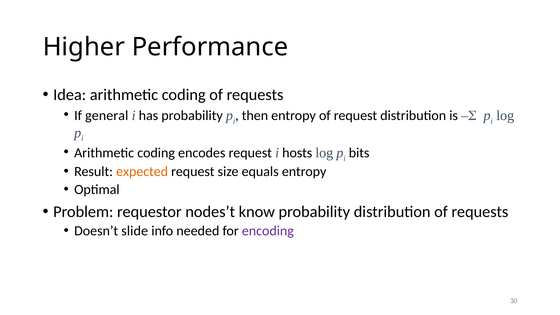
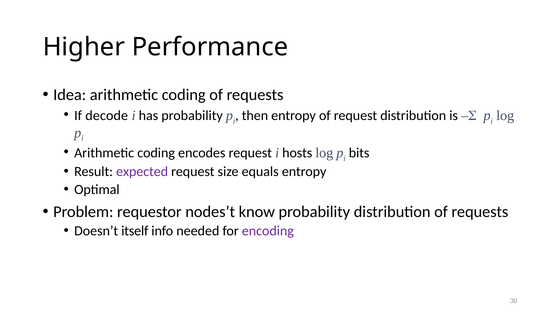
general: general -> decode
expected colour: orange -> purple
slide: slide -> itself
